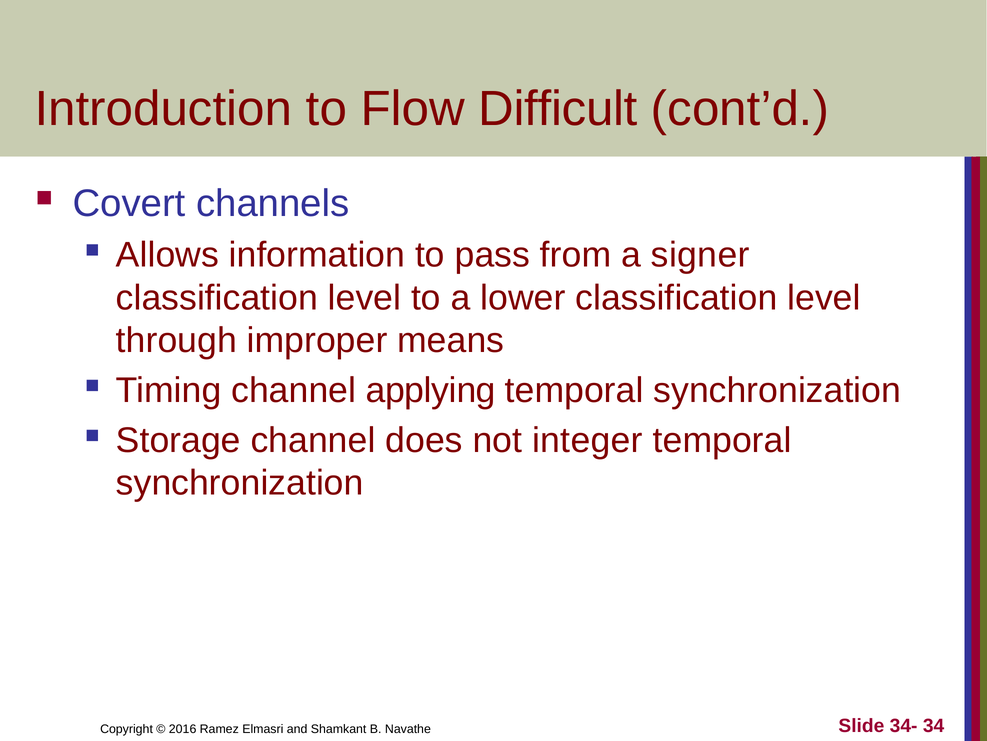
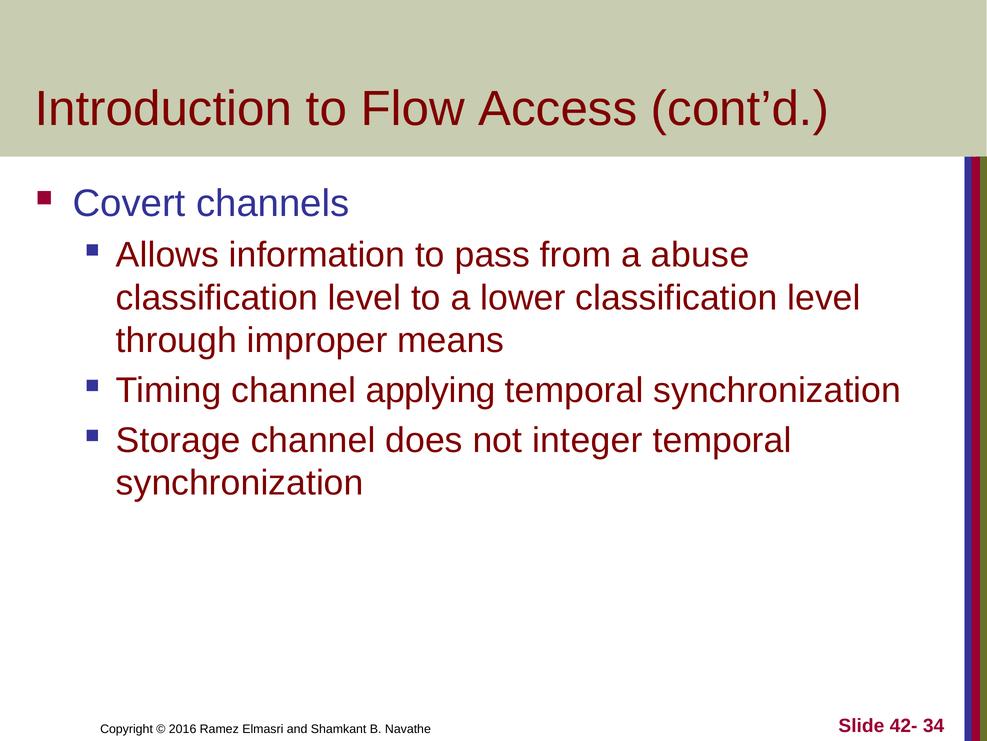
Difficult: Difficult -> Access
signer: signer -> abuse
34-: 34- -> 42-
